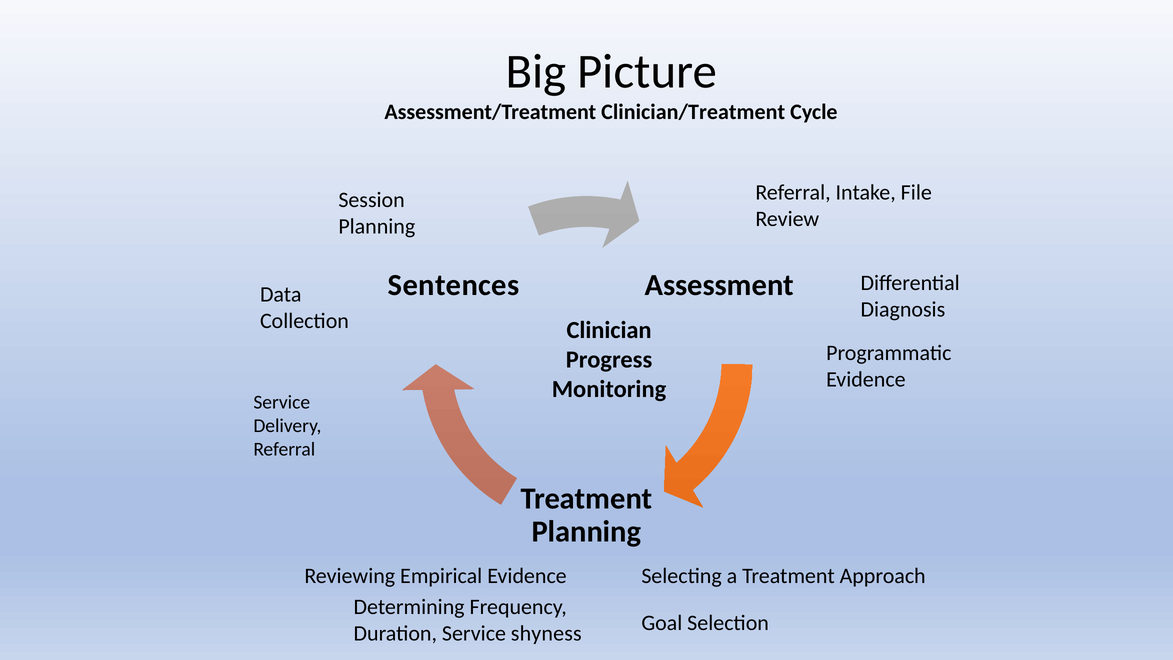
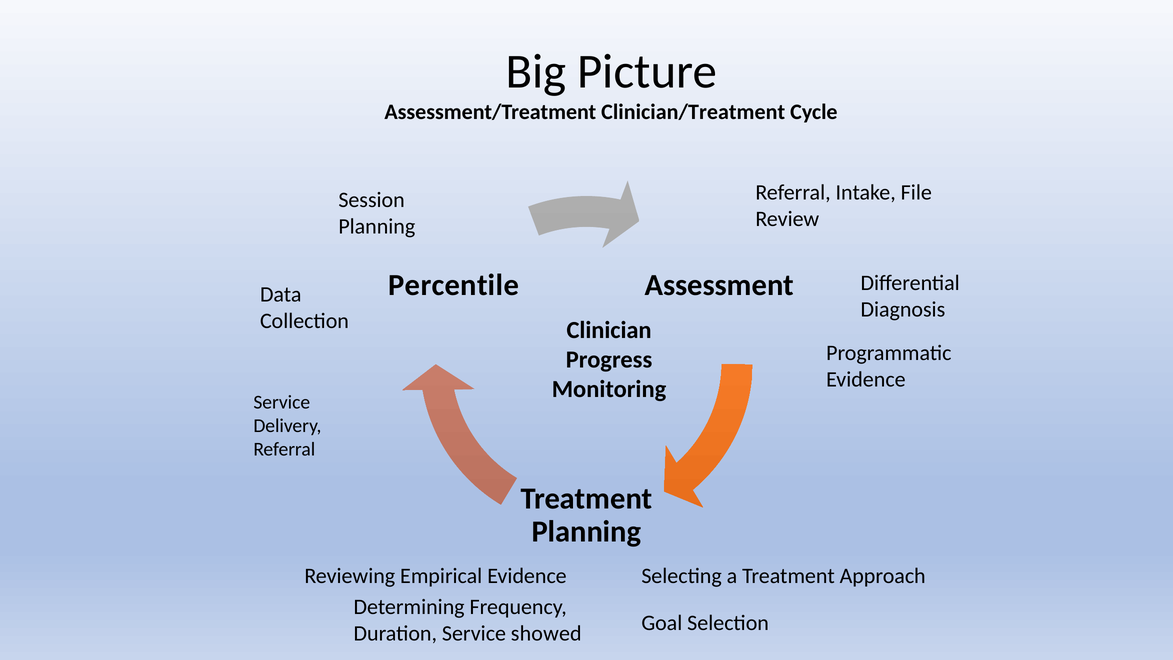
Sentences: Sentences -> Percentile
shyness: shyness -> showed
